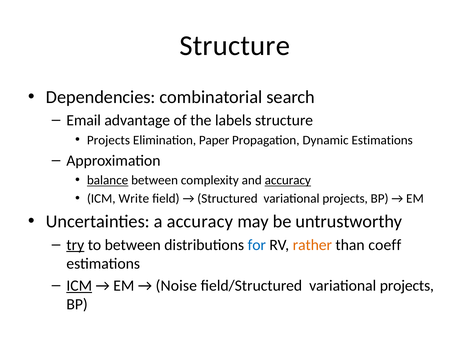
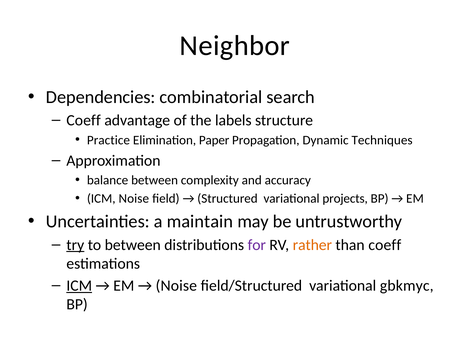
Structure at (235, 45): Structure -> Neighbor
Email at (84, 120): Email -> Coeff
Projects at (108, 140): Projects -> Practice
Dynamic Estimations: Estimations -> Techniques
balance underline: present -> none
accuracy at (288, 180) underline: present -> none
ICM Write: Write -> Noise
a accuracy: accuracy -> maintain
for colour: blue -> purple
field/Structured variational projects: projects -> gbkmyc
